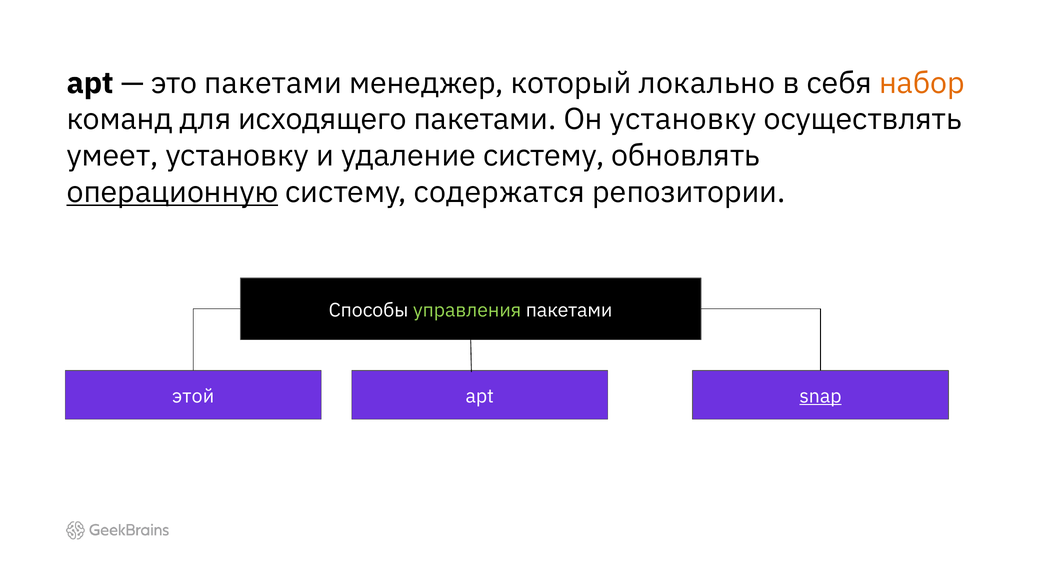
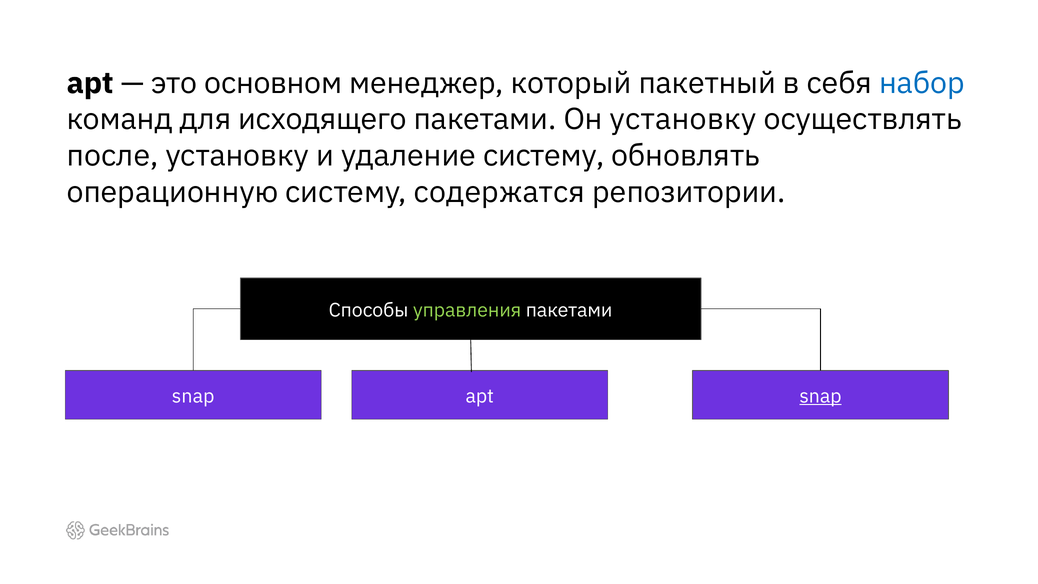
это пакетами: пакетами -> основном
локально: локально -> пакетный
набор colour: orange -> blue
умеет: умеет -> после
операционную underline: present -> none
этой at (193, 396): этой -> snap
